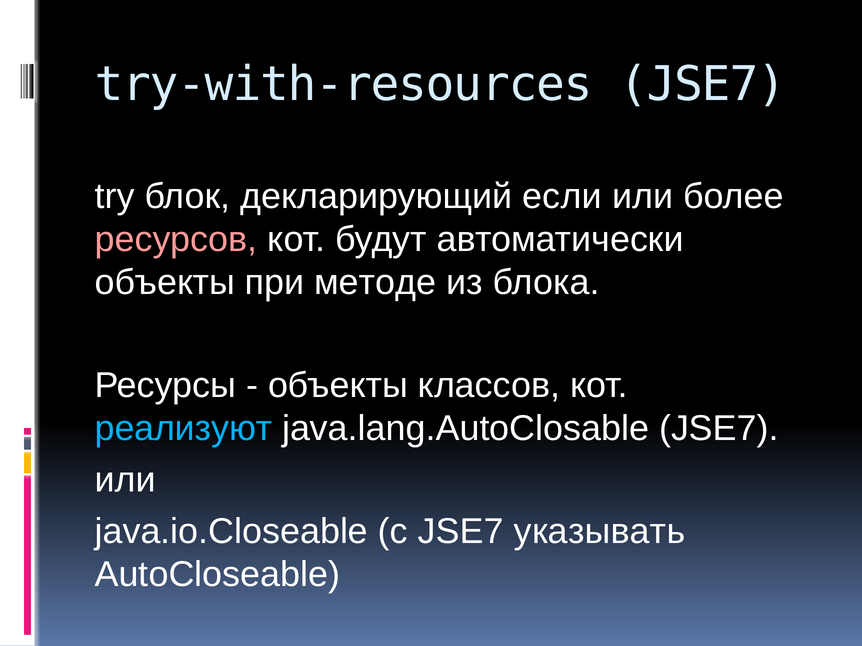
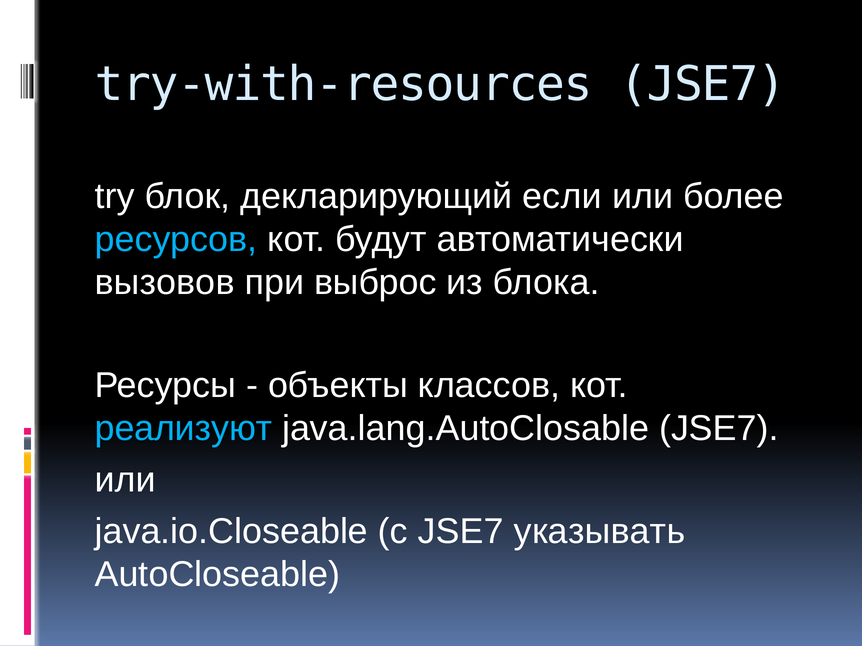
ресурсов colour: pink -> light blue
объекты at (165, 283): объекты -> вызовов
методе: методе -> выброс
